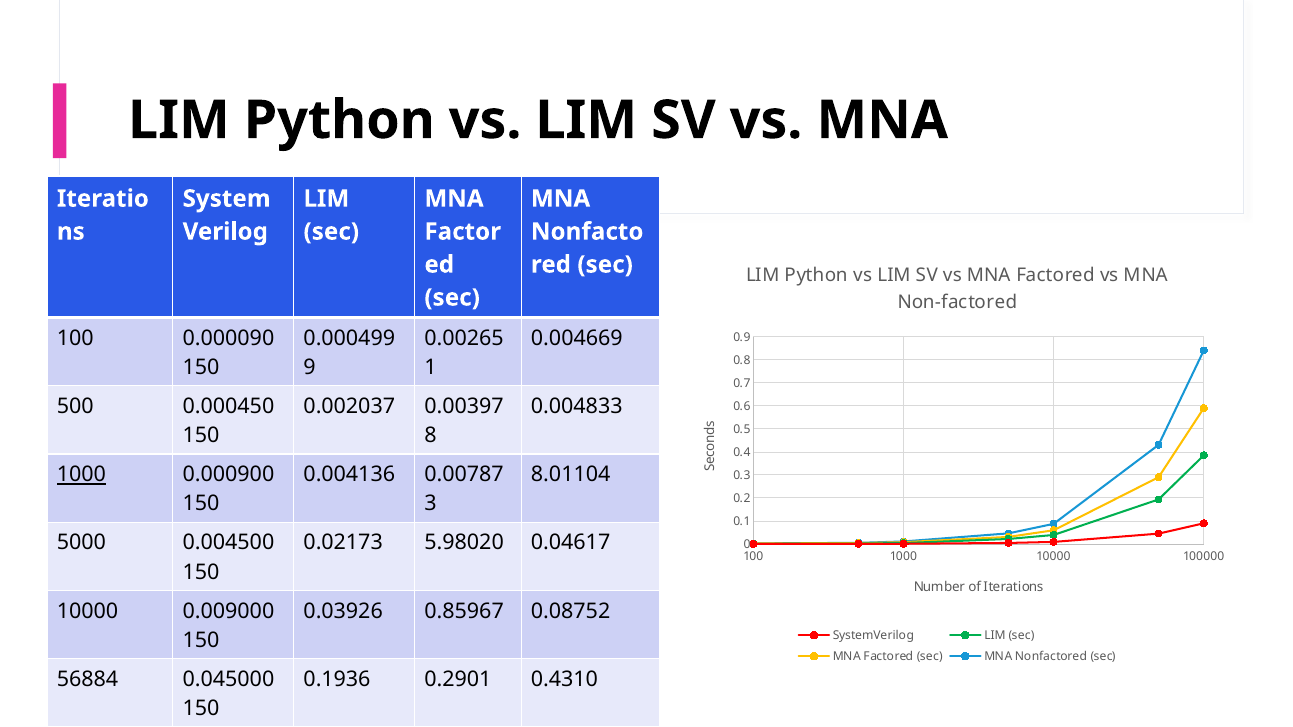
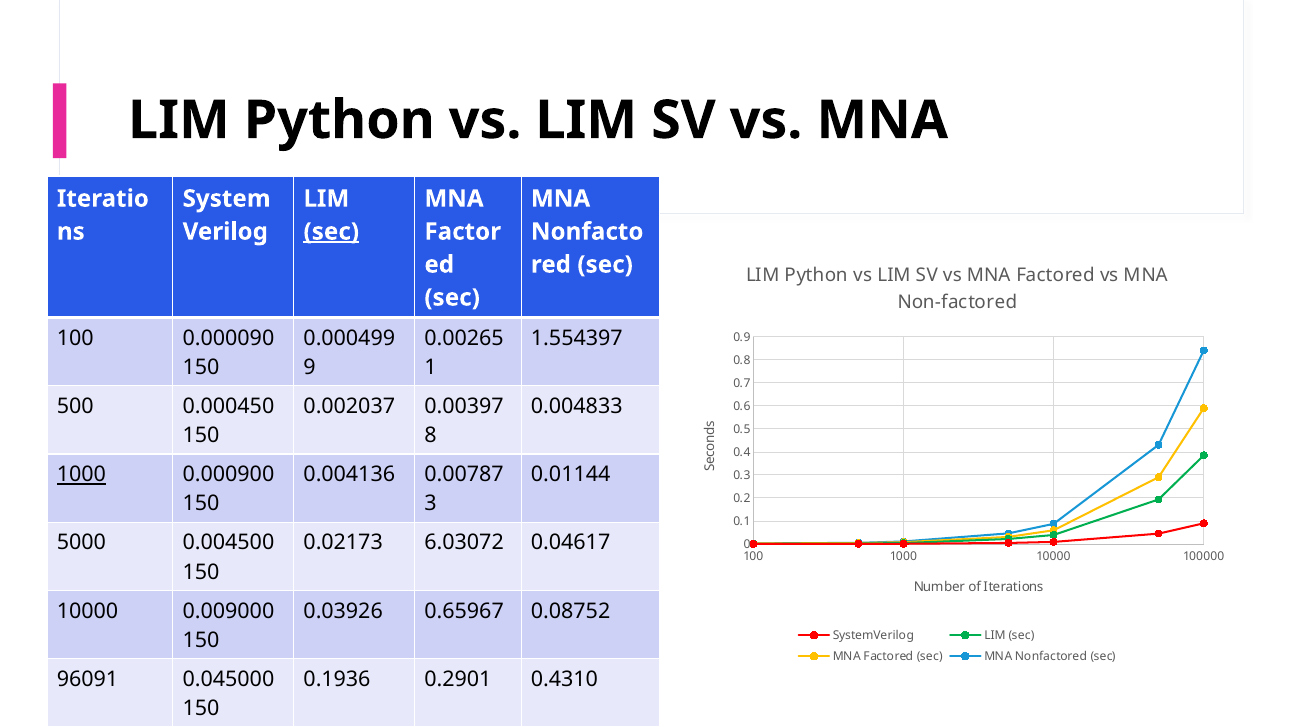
sec at (331, 232) underline: none -> present
0.004669: 0.004669 -> 1.554397
8.01104: 8.01104 -> 0.01144
5.98020: 5.98020 -> 6.03072
0.85967: 0.85967 -> 0.65967
56884: 56884 -> 96091
